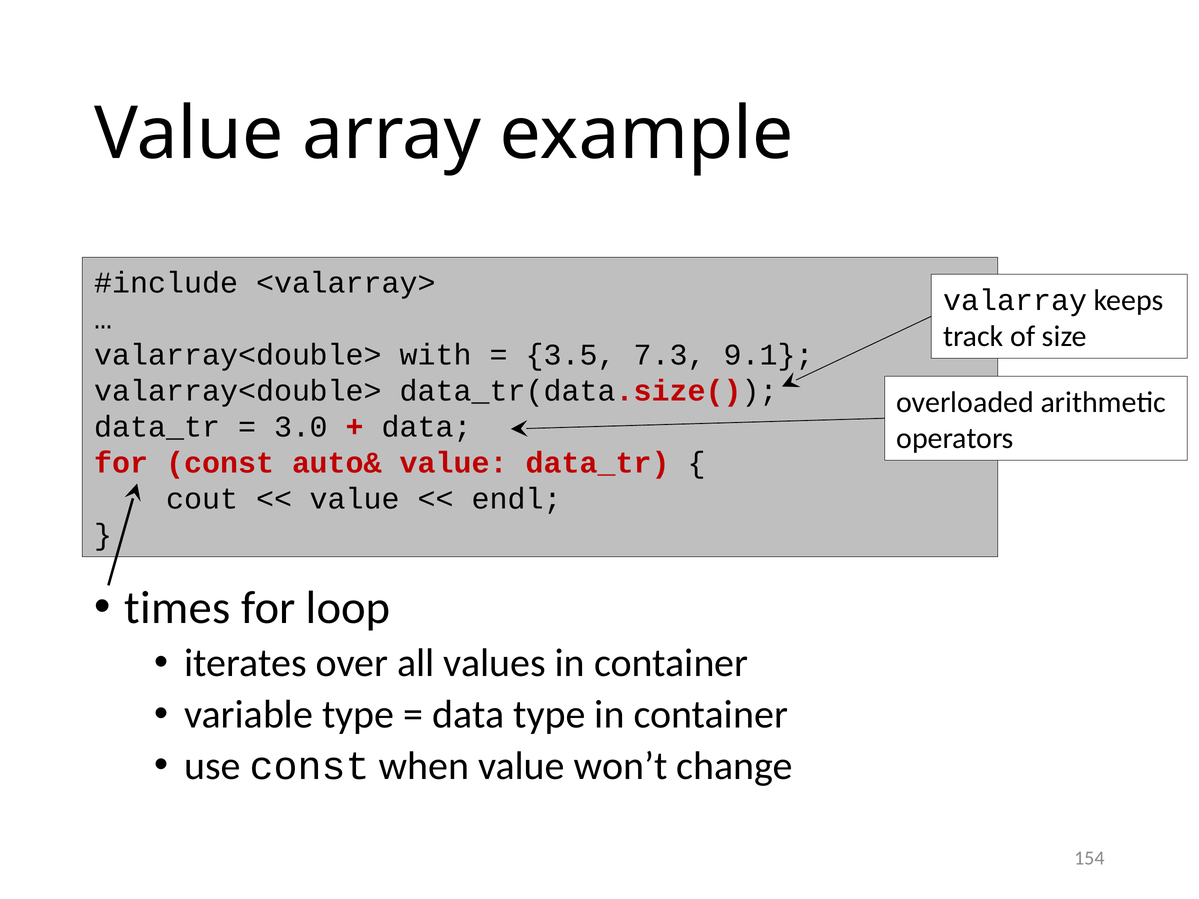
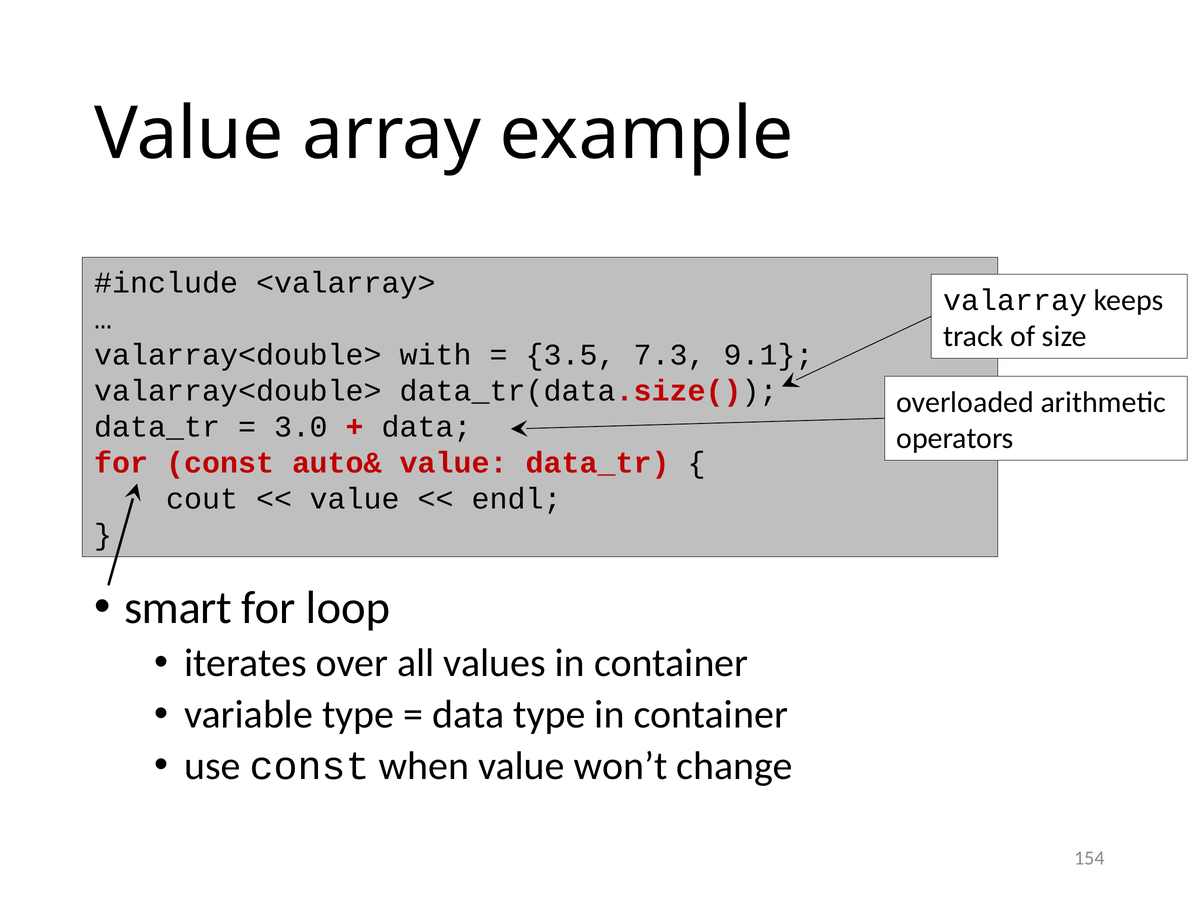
times: times -> smart
